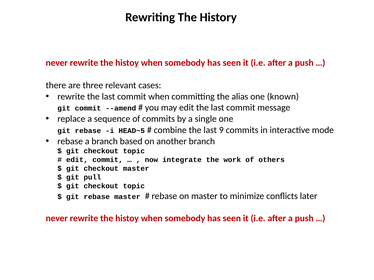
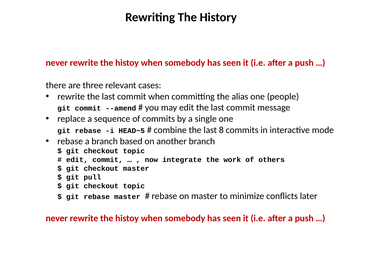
known: known -> people
9: 9 -> 8
